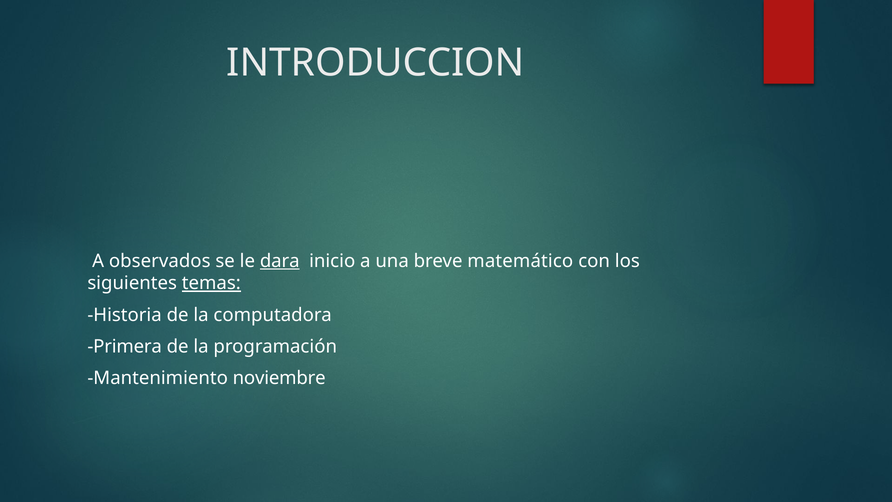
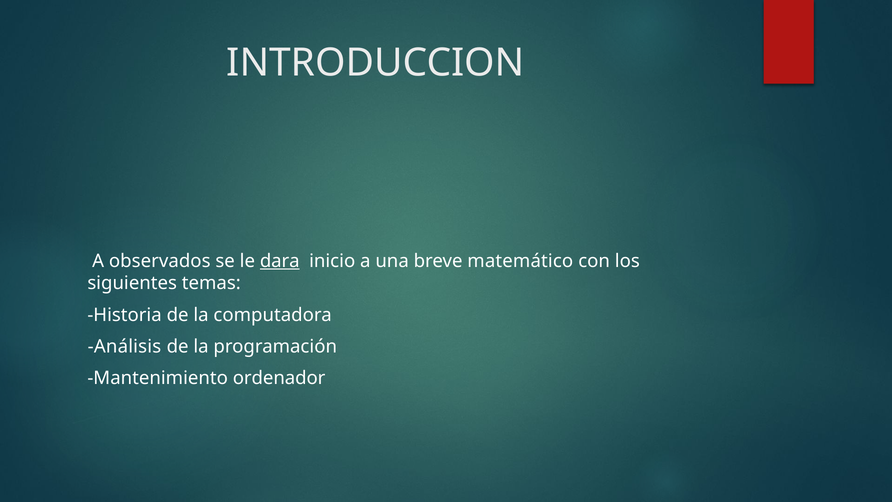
temas underline: present -> none
Primera: Primera -> Análisis
noviembre: noviembre -> ordenador
